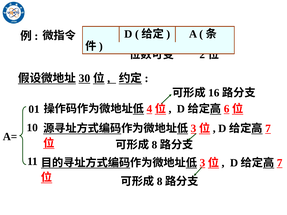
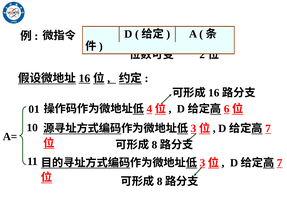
30 at (84, 78): 30 -> 16
